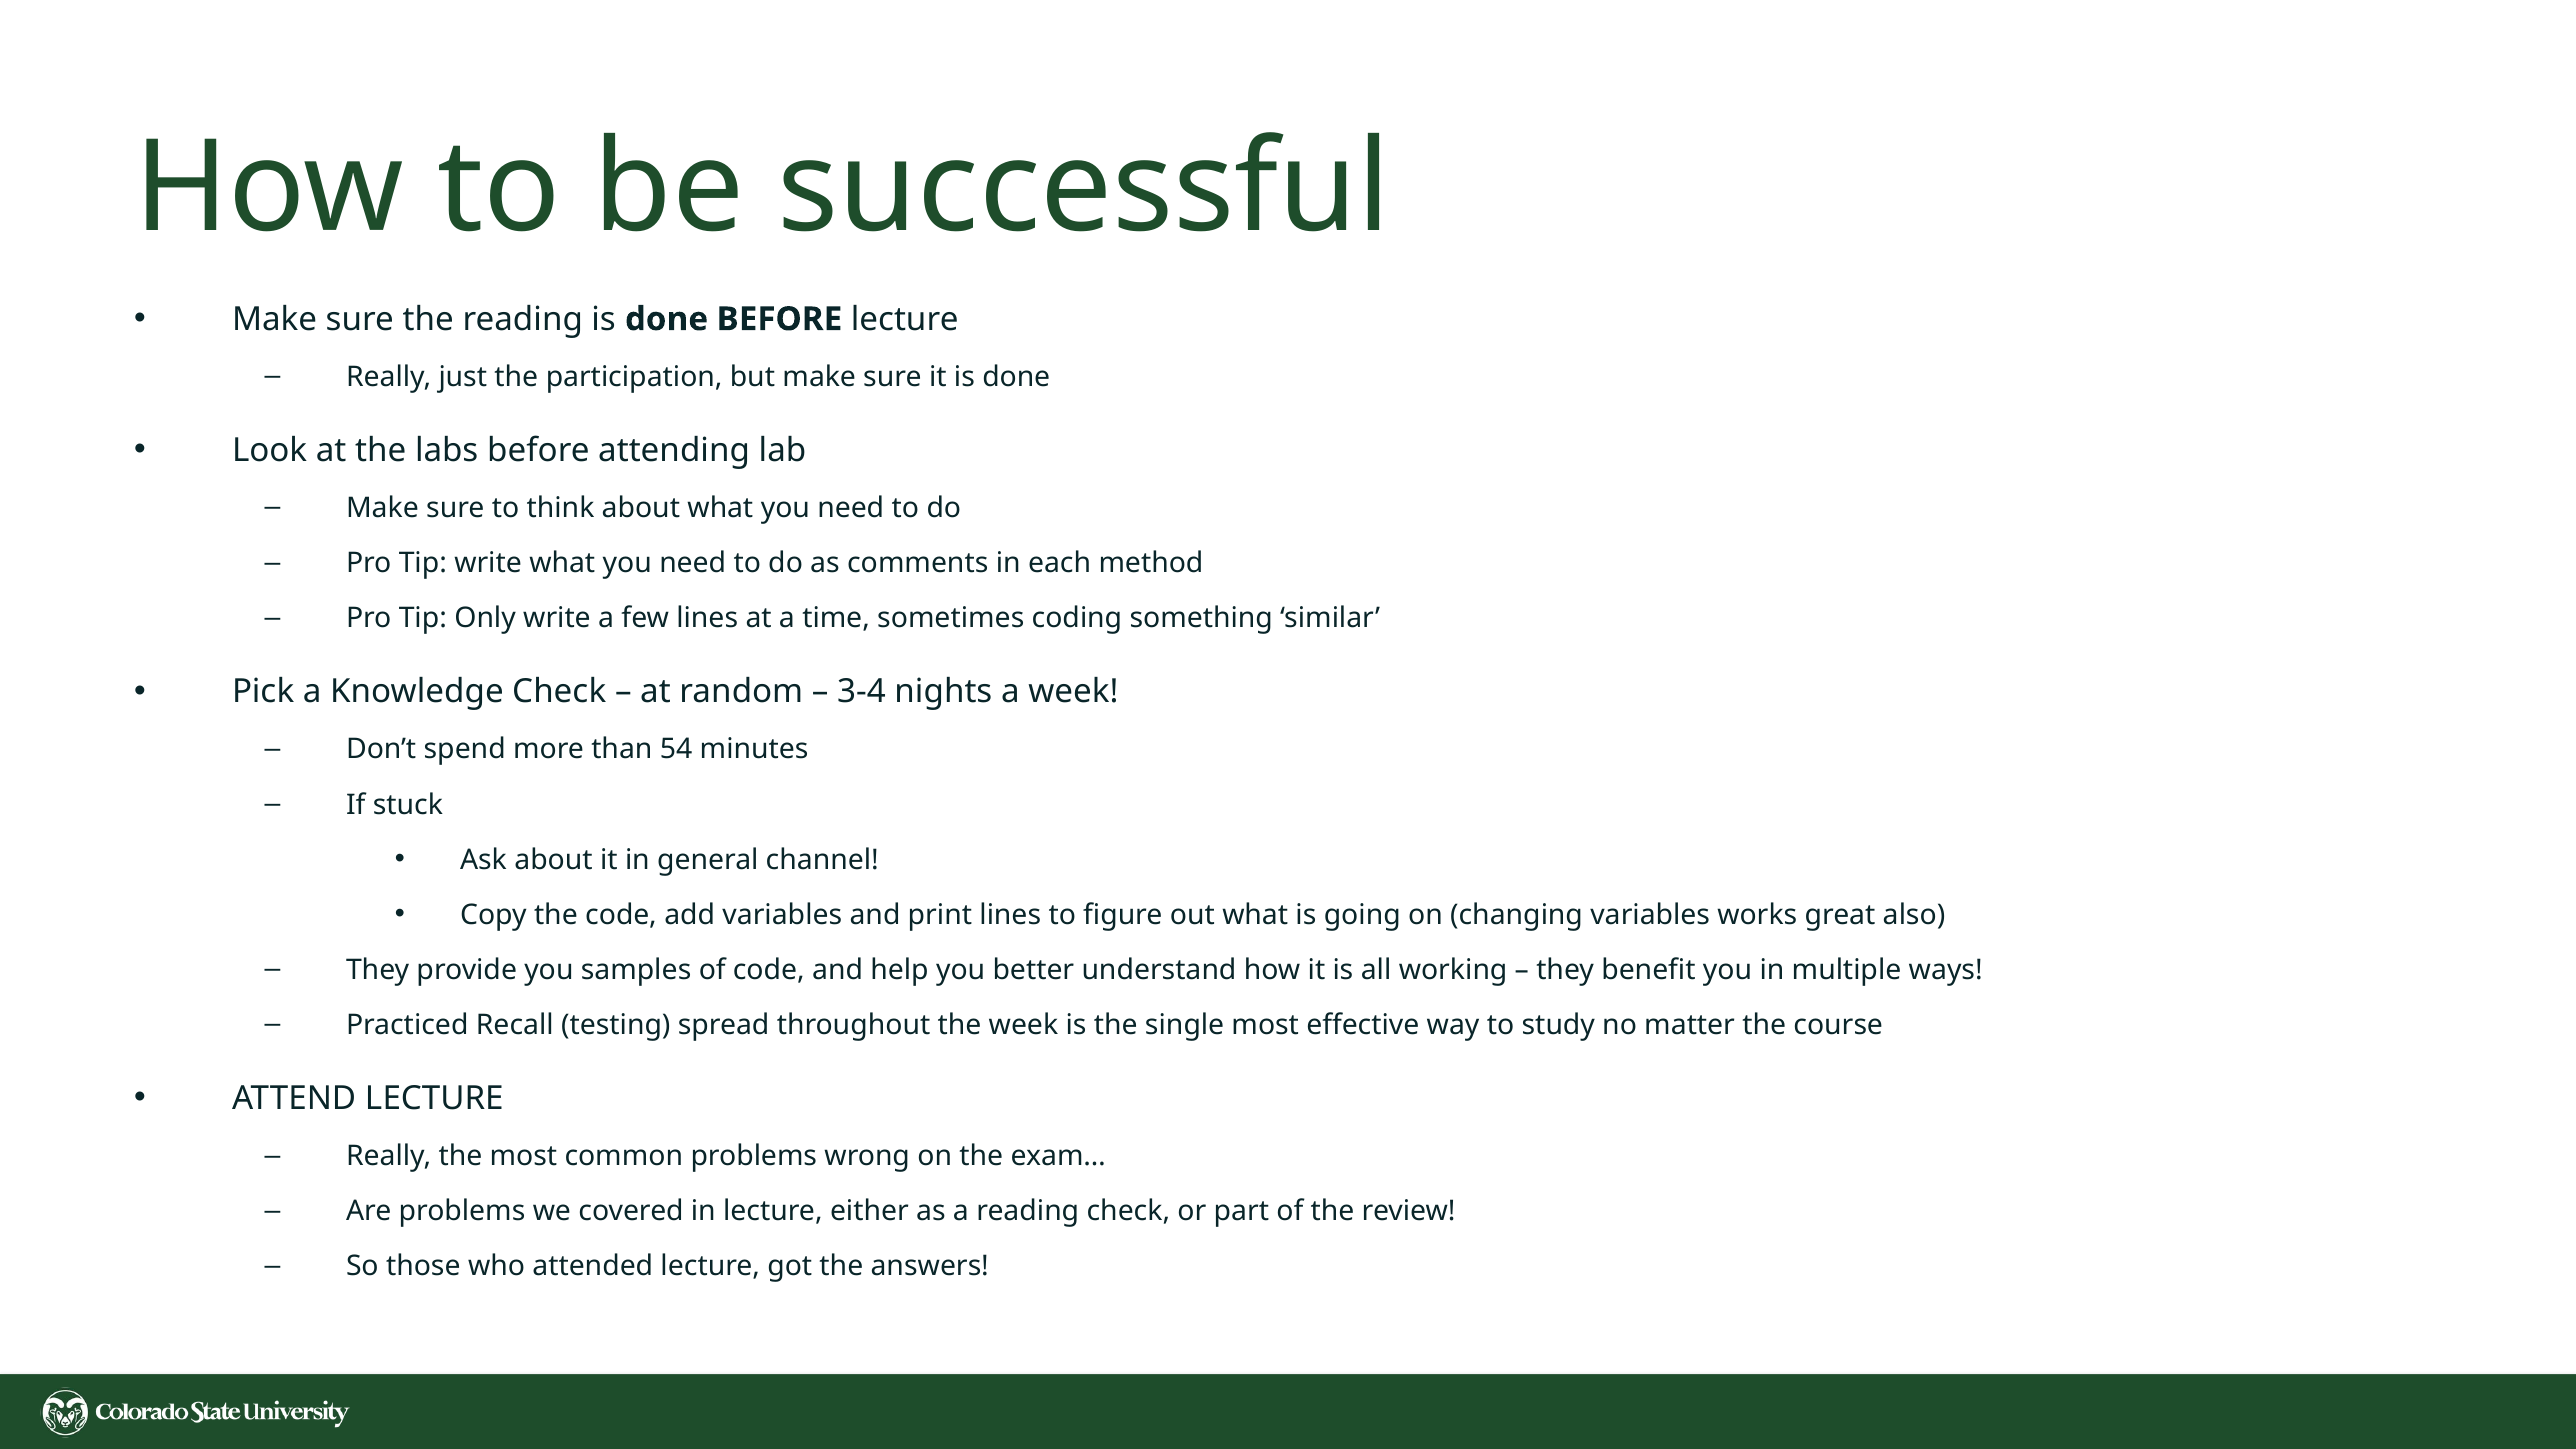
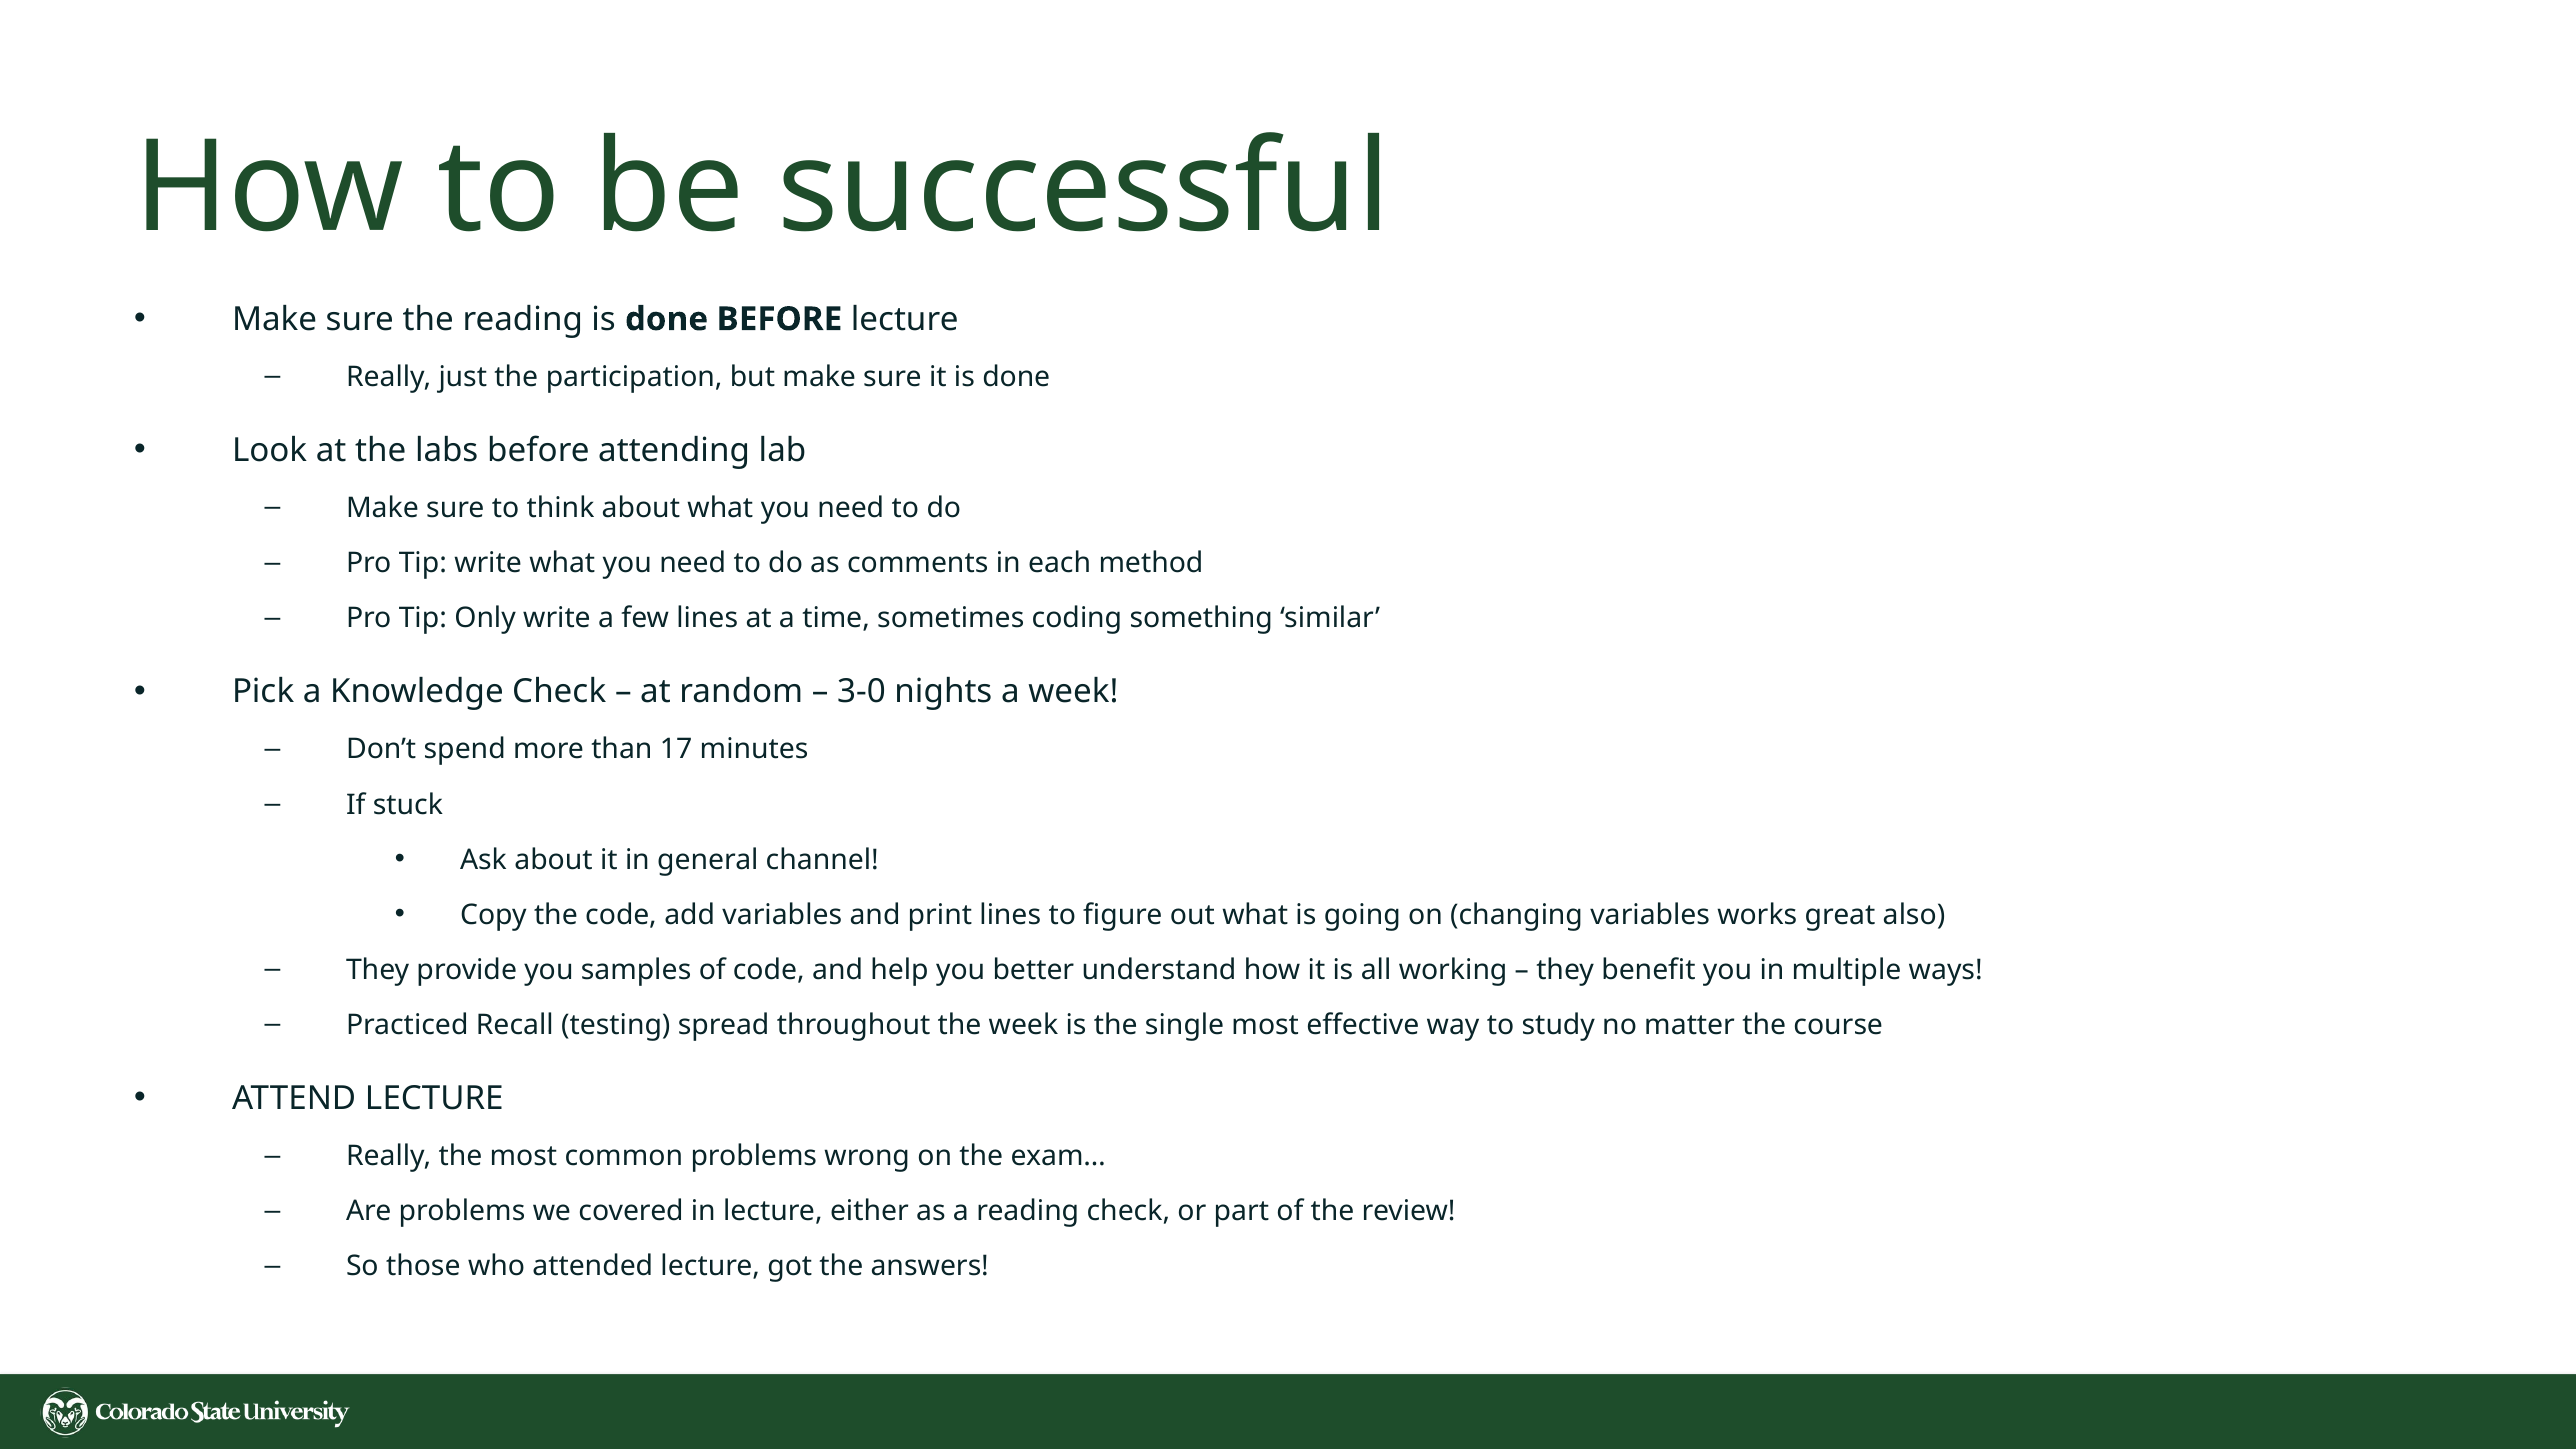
3-4: 3-4 -> 3-0
54: 54 -> 17
